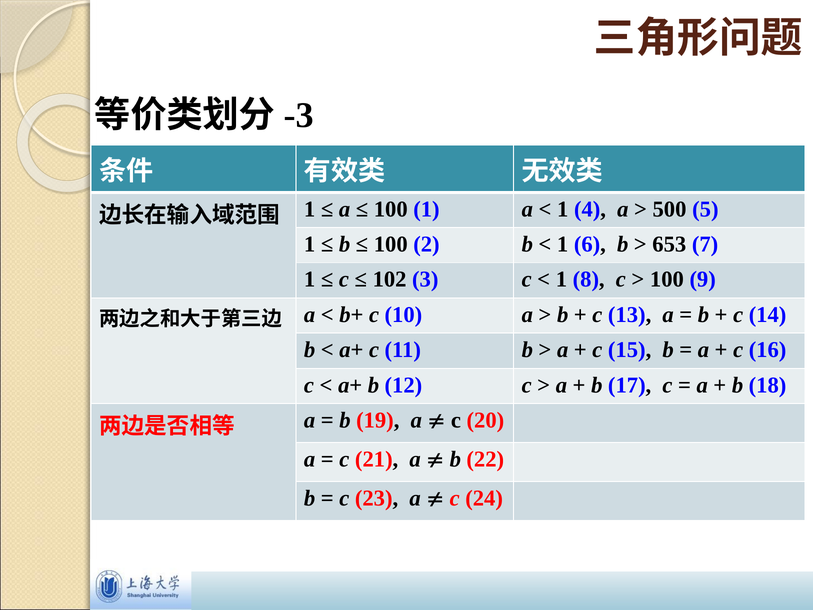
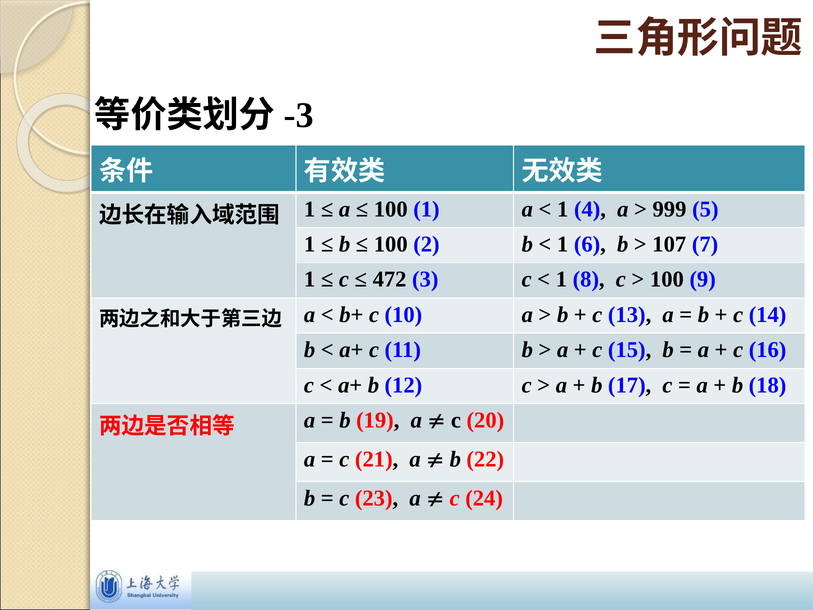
500: 500 -> 999
653: 653 -> 107
102: 102 -> 472
